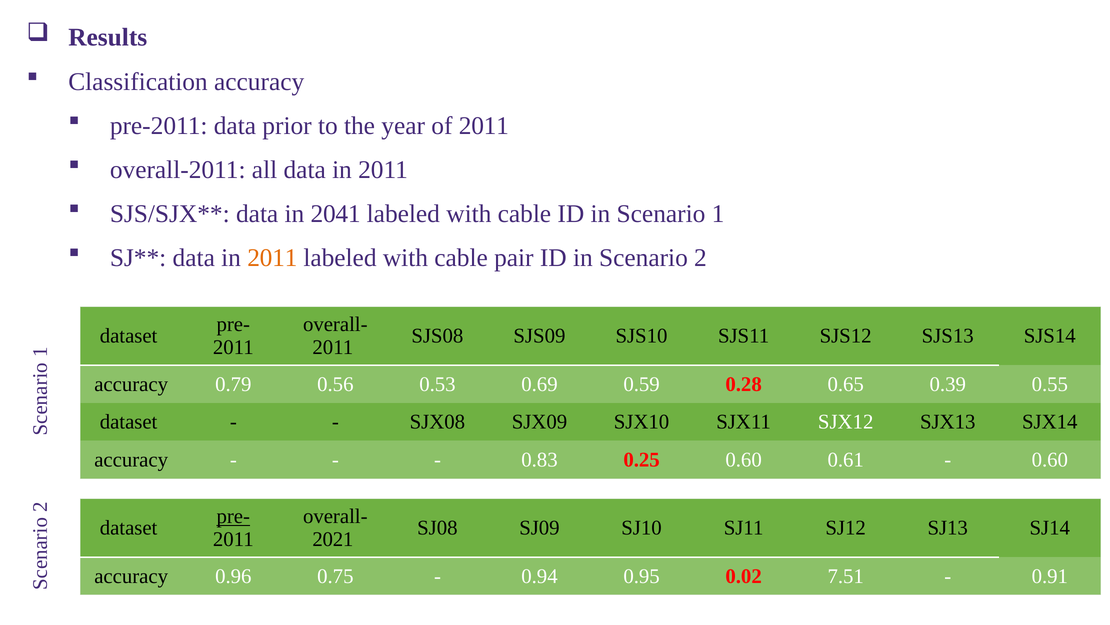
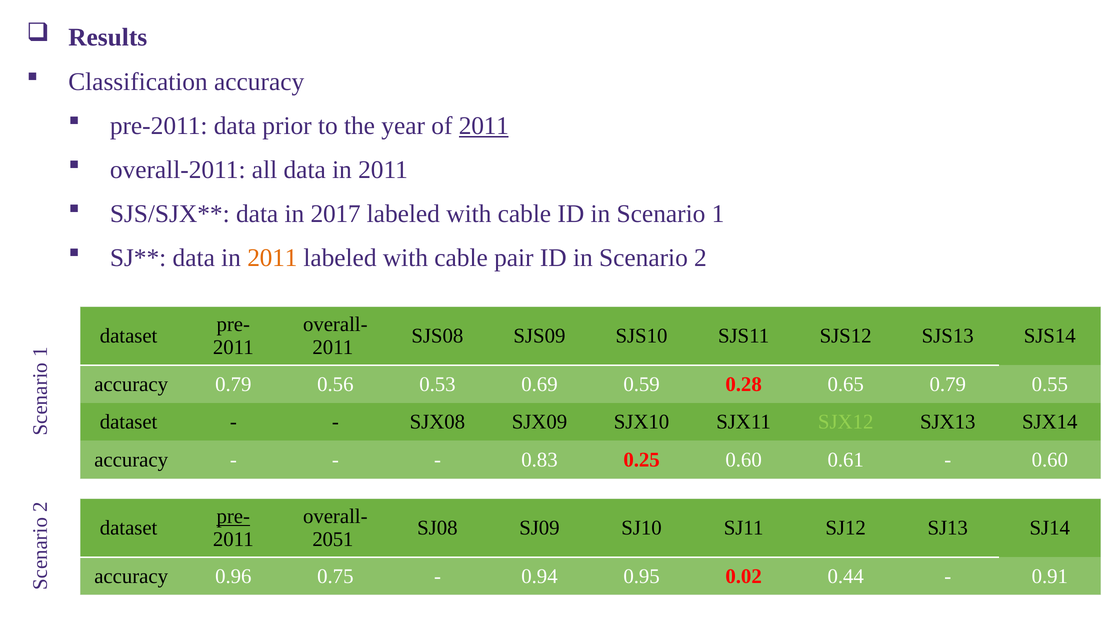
2011 at (484, 125) underline: none -> present
2041: 2041 -> 2017
0.65 0.39: 0.39 -> 0.79
SJX12 colour: white -> light green
2021: 2021 -> 2051
7.51: 7.51 -> 0.44
